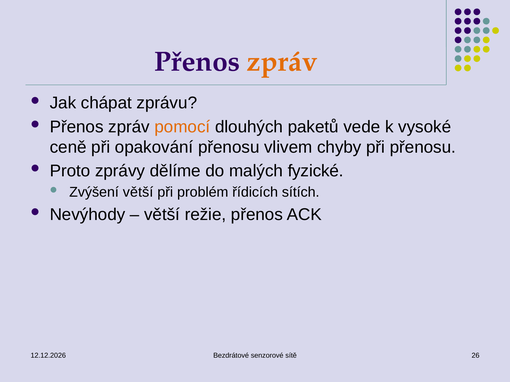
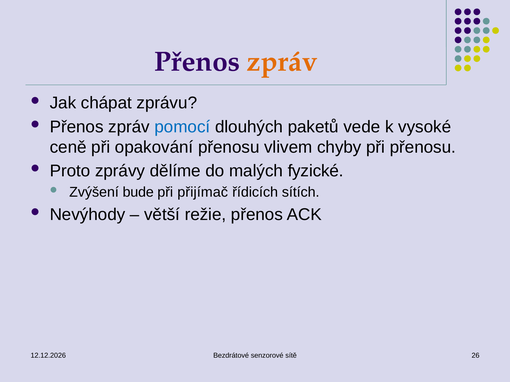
pomocí colour: orange -> blue
Zvýšení větší: větší -> bude
problém: problém -> přijímač
